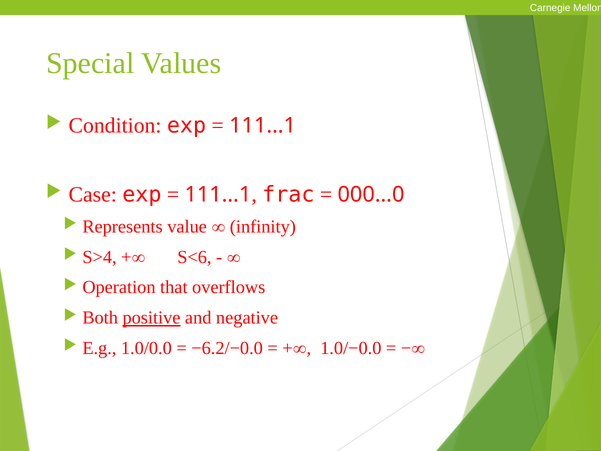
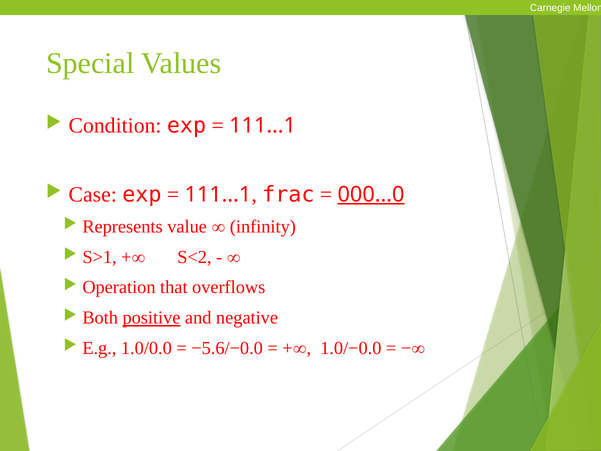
000…0 underline: none -> present
S>4: S>4 -> S>1
S<6: S<6 -> S<2
−6.2/−0.0: −6.2/−0.0 -> −5.6/−0.0
